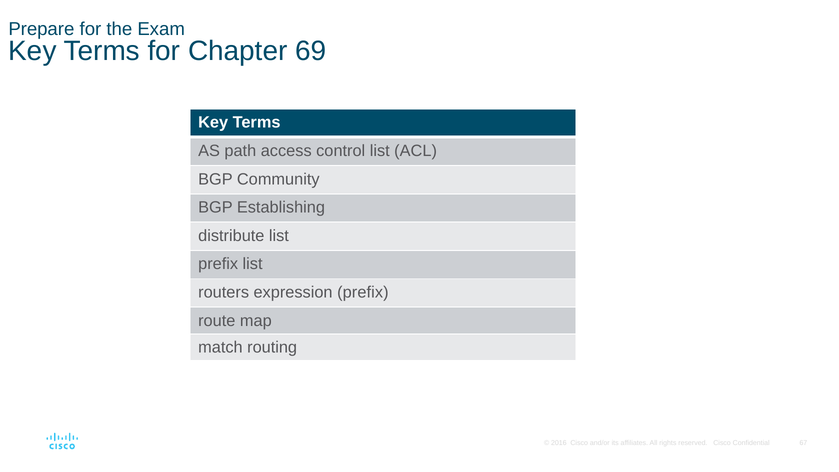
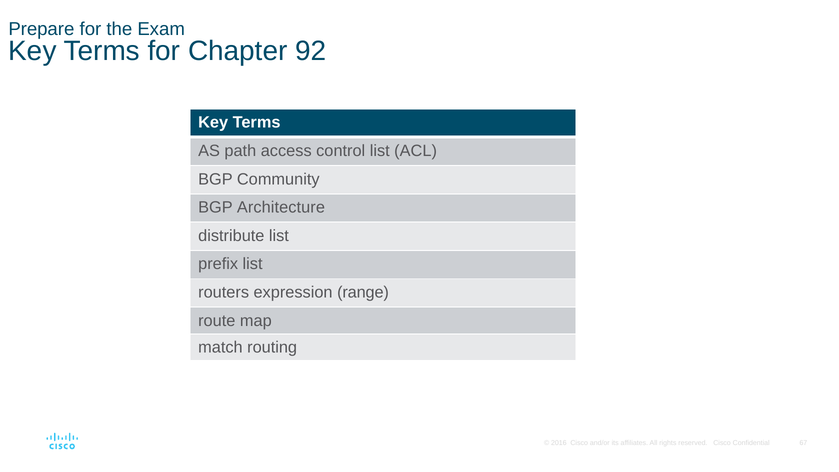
69: 69 -> 92
Establishing: Establishing -> Architecture
expression prefix: prefix -> range
